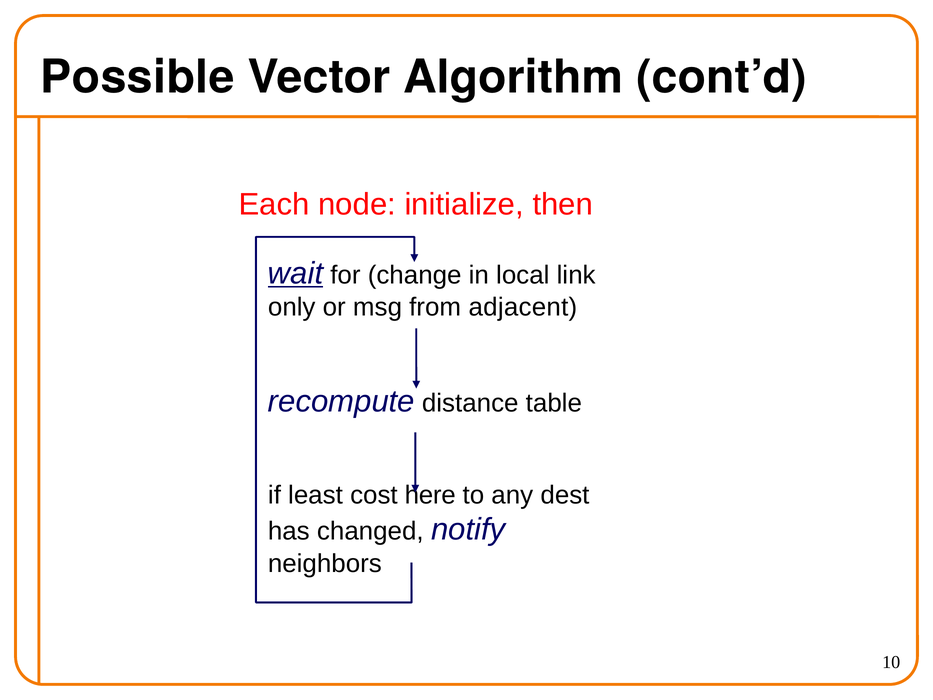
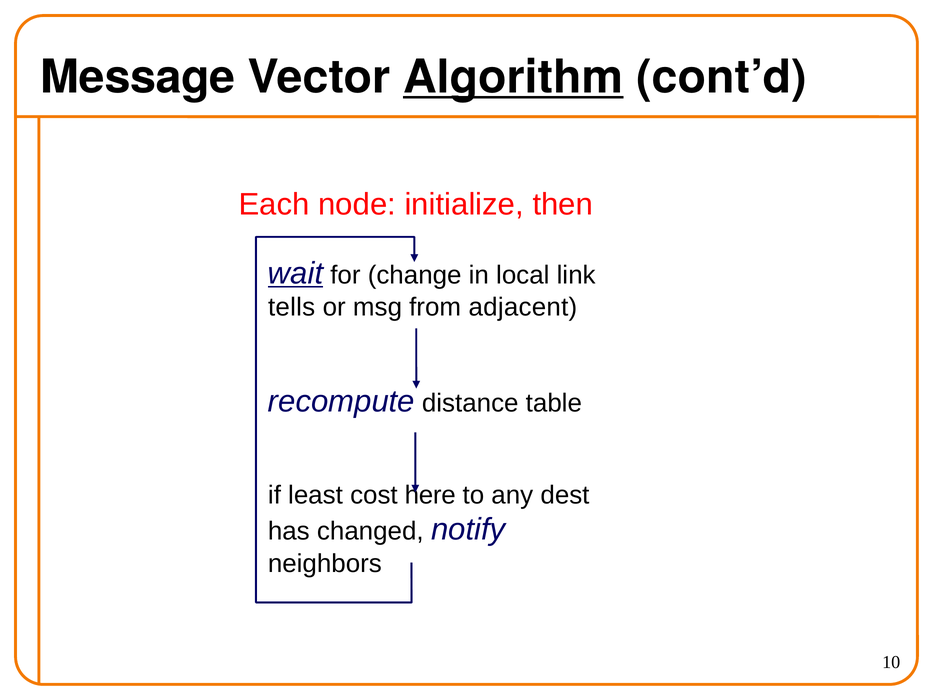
Possible: Possible -> Message
Algorithm underline: none -> present
only: only -> tells
